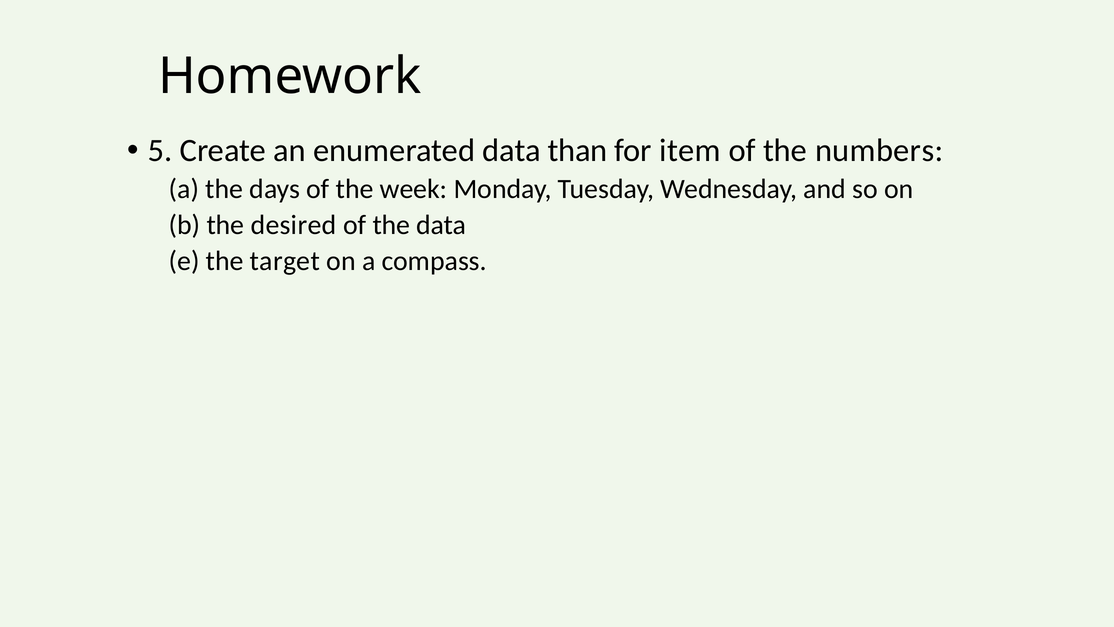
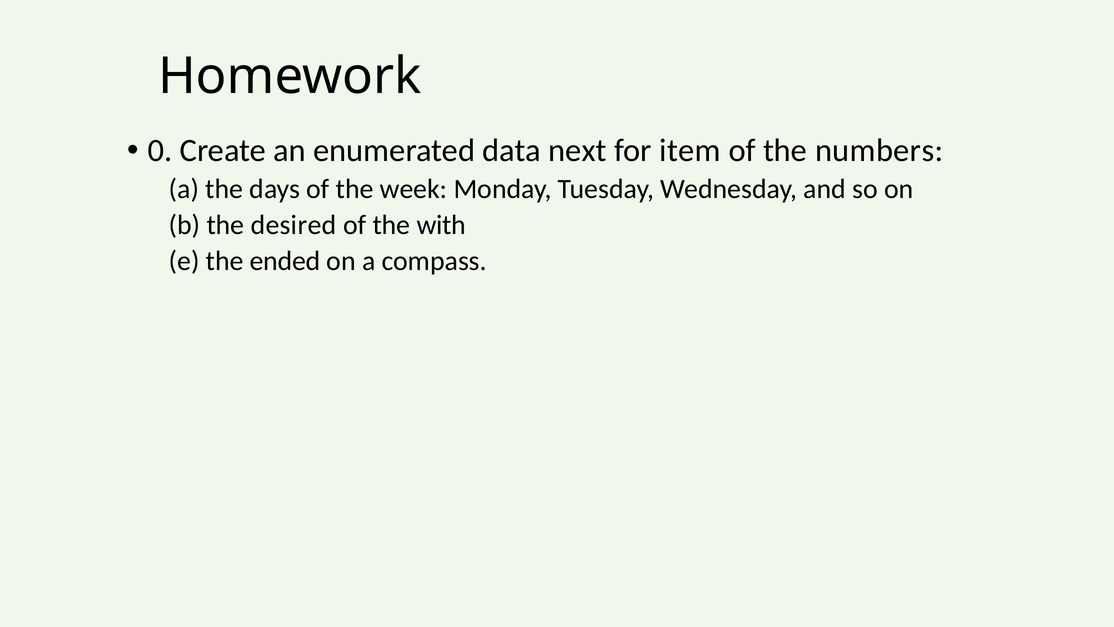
5: 5 -> 0
than: than -> next
the data: data -> with
target: target -> ended
